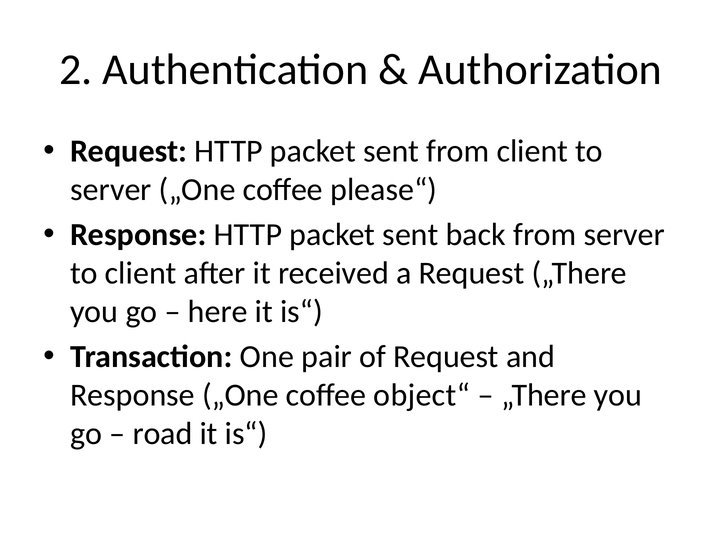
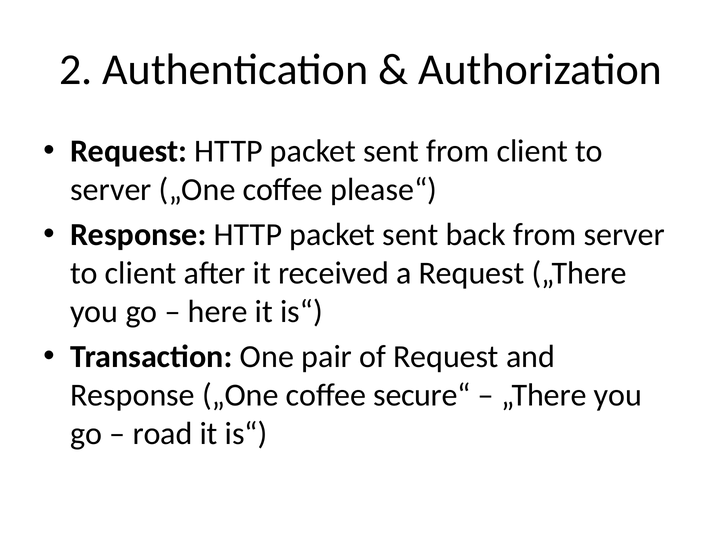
object“: object“ -> secure“
